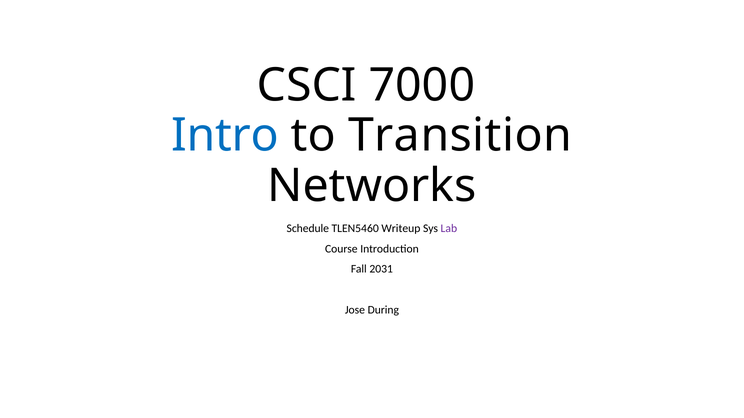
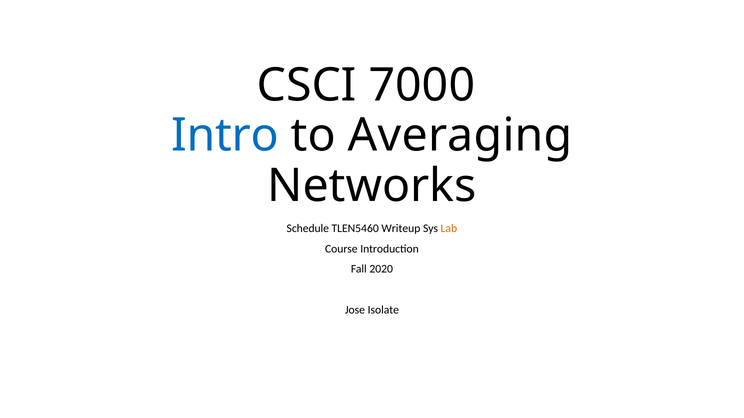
Transition: Transition -> Averaging
Lab colour: purple -> orange
2031: 2031 -> 2020
During: During -> Isolate
